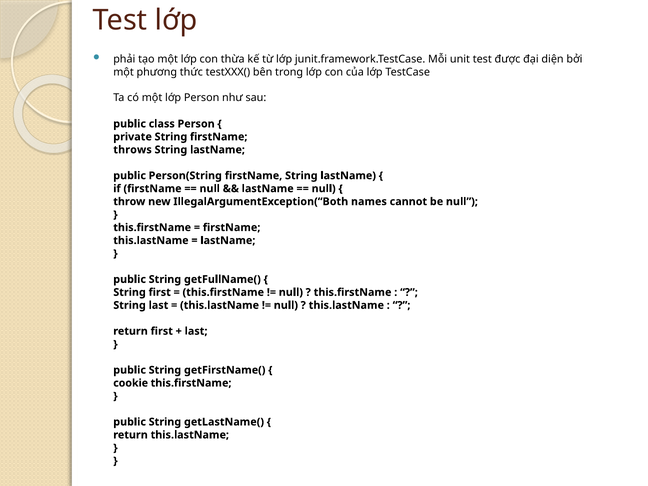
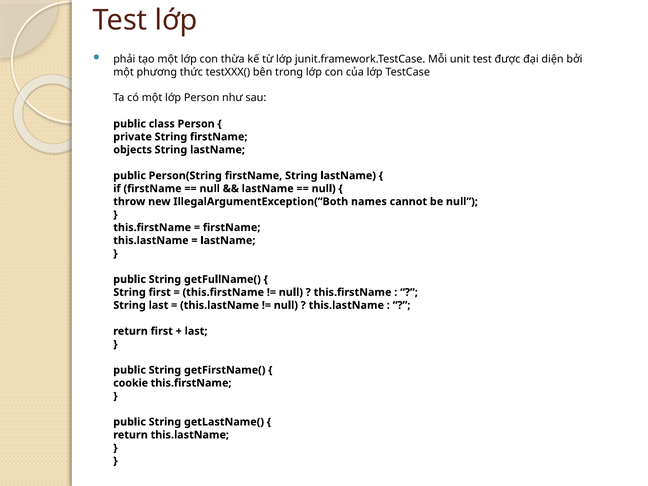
throws: throws -> objects
